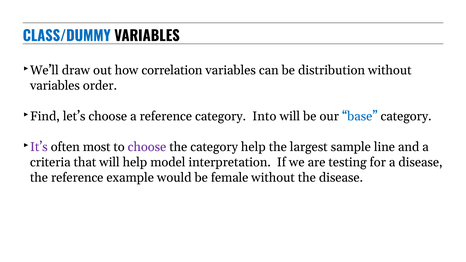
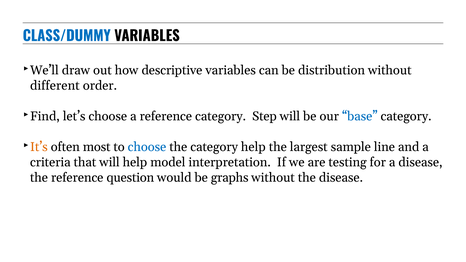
correlation: correlation -> descriptive
variables at (55, 85): variables -> different
Into: Into -> Step
It’s colour: purple -> orange
choose at (147, 147) colour: purple -> blue
example: example -> question
female: female -> graphs
